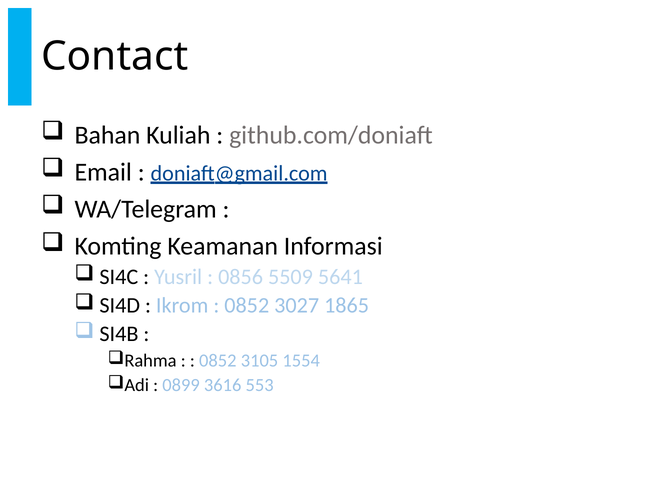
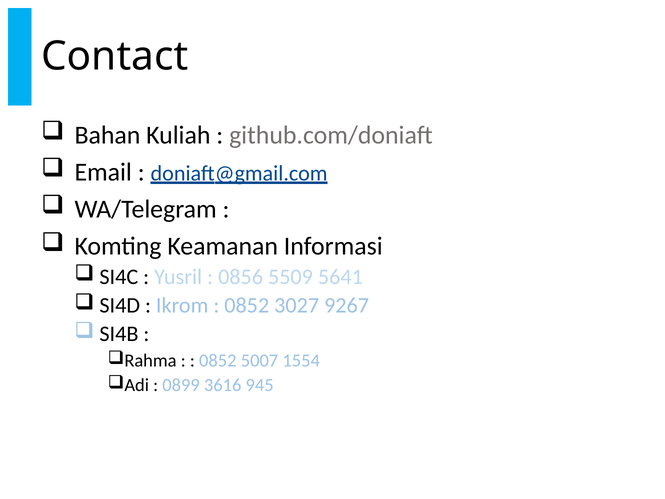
1865: 1865 -> 9267
3105: 3105 -> 5007
553: 553 -> 945
